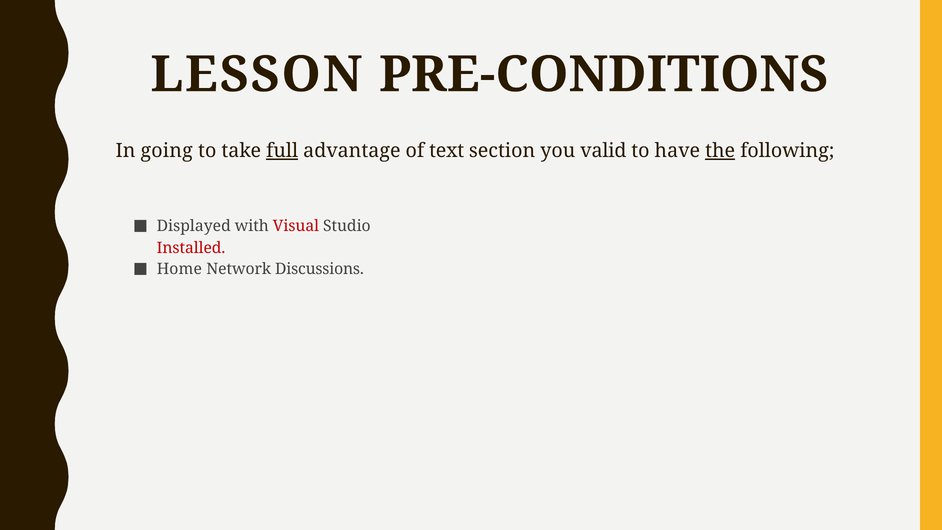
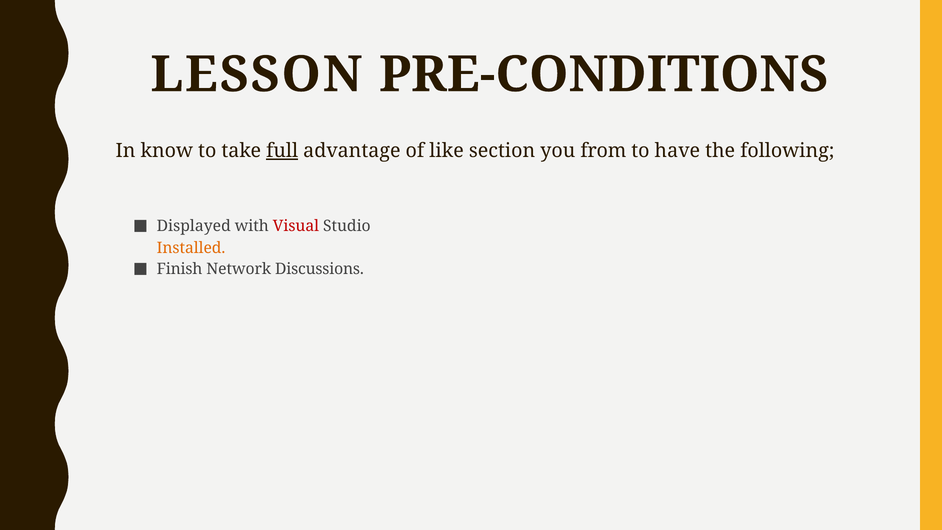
going: going -> know
text: text -> like
valid: valid -> from
the underline: present -> none
Installed colour: red -> orange
Home: Home -> Finish
